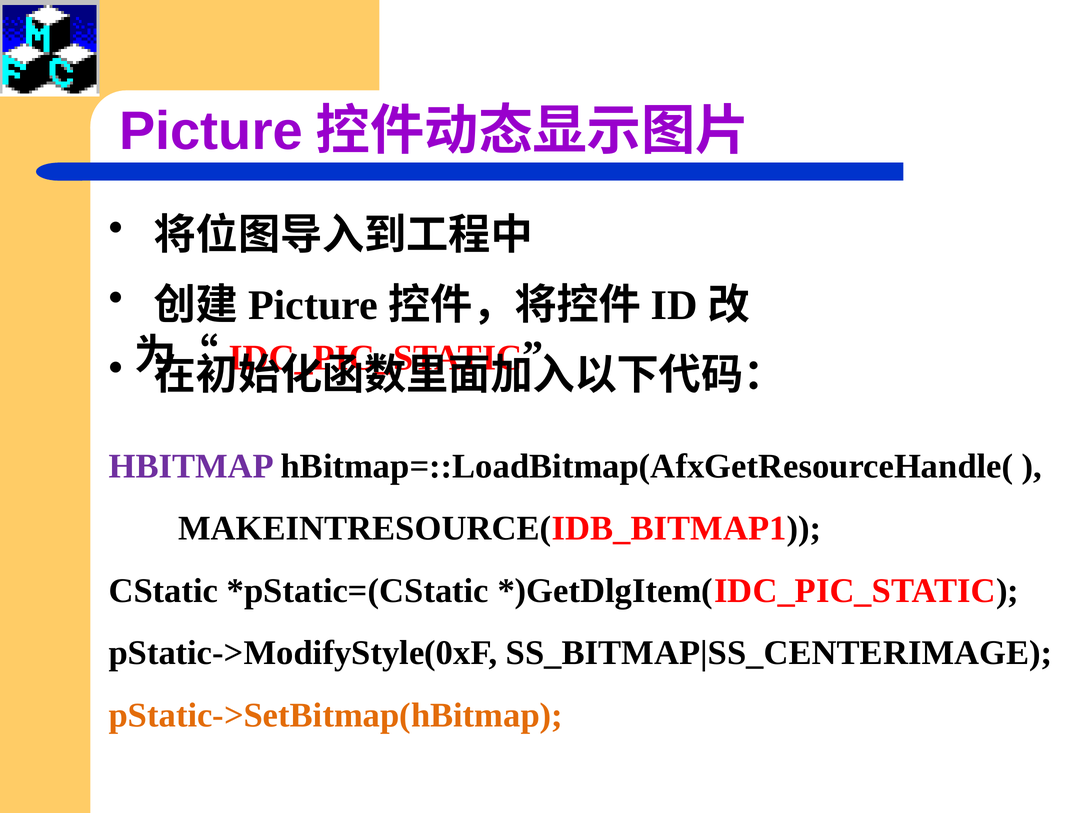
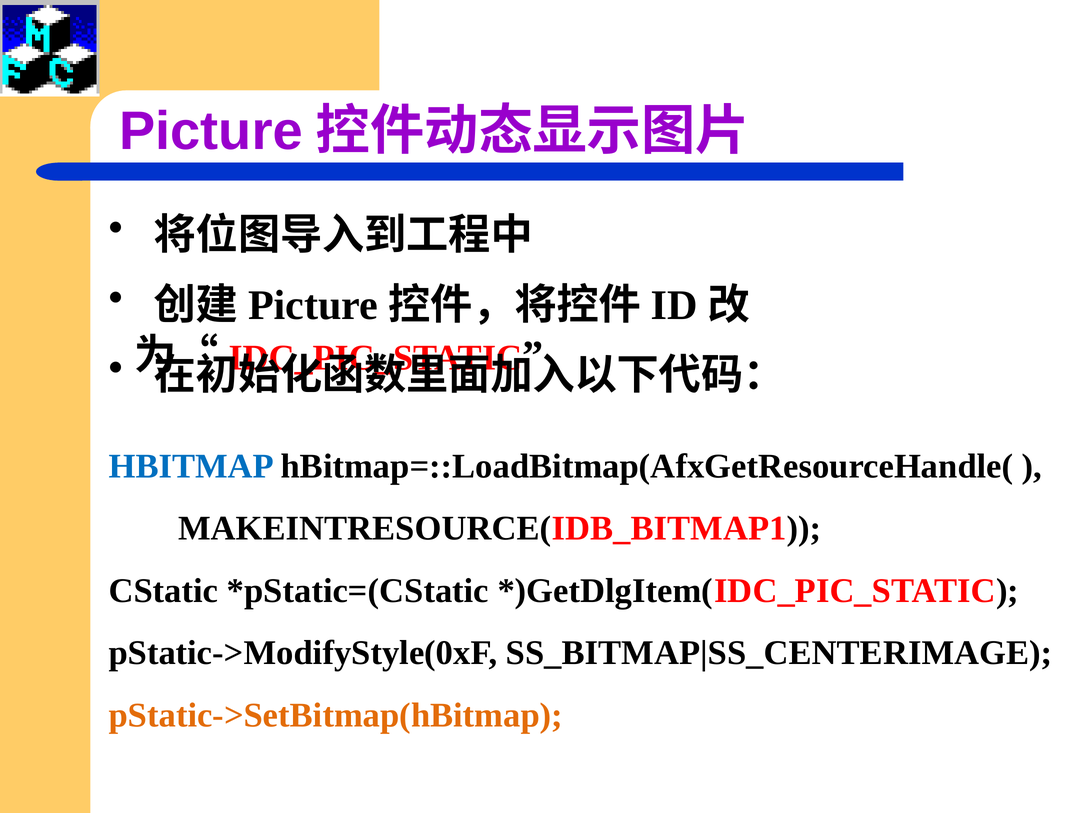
HBITMAP colour: purple -> blue
